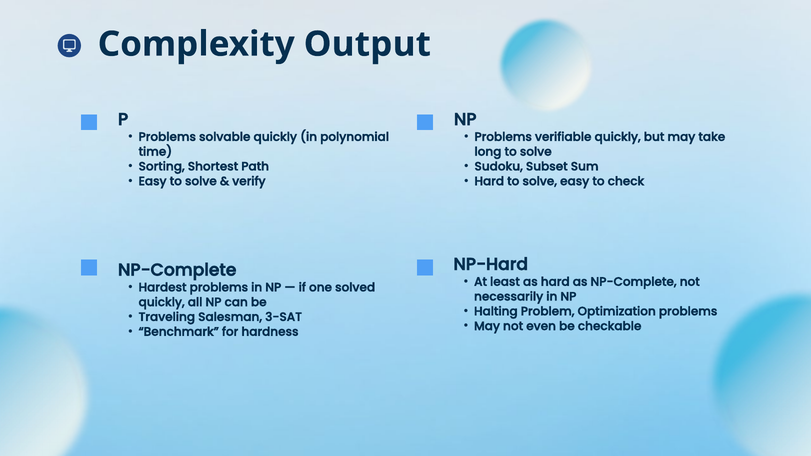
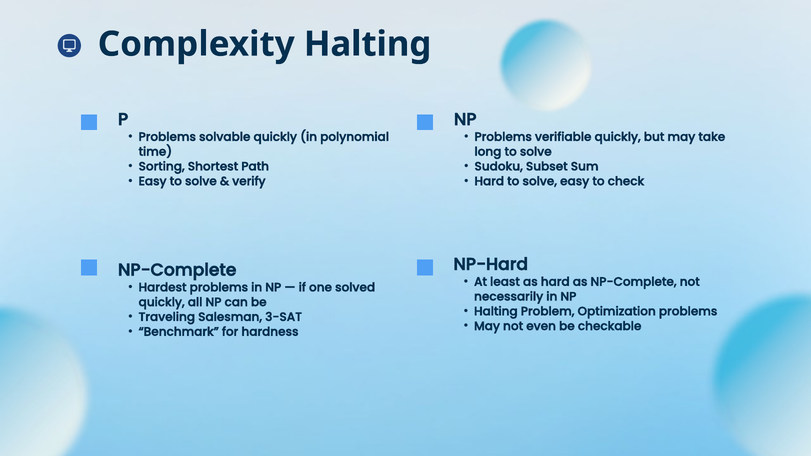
Complexity Output: Output -> Halting
